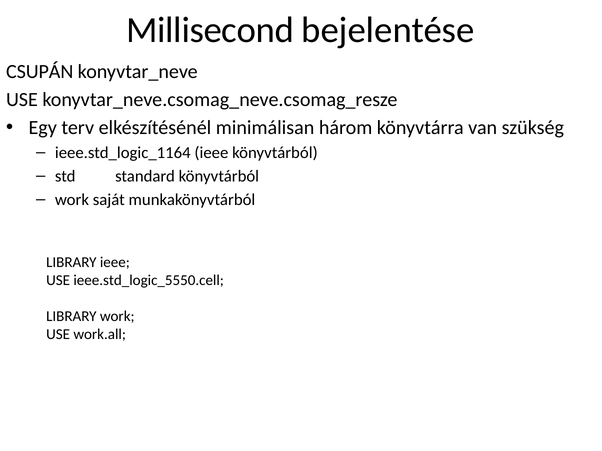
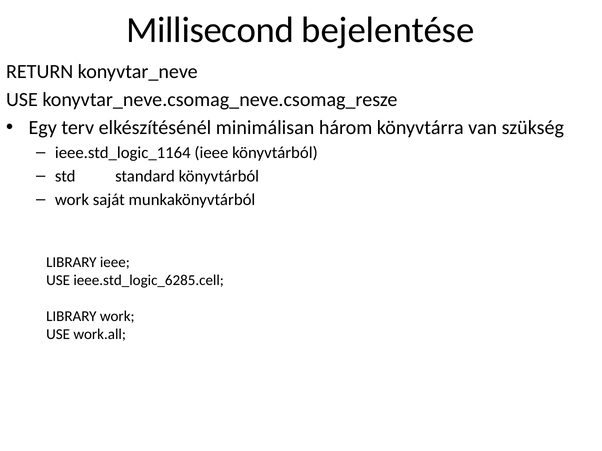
CSUPÁN: CSUPÁN -> RETURN
ieee.std_logic_5550.cell: ieee.std_logic_5550.cell -> ieee.std_logic_6285.cell
